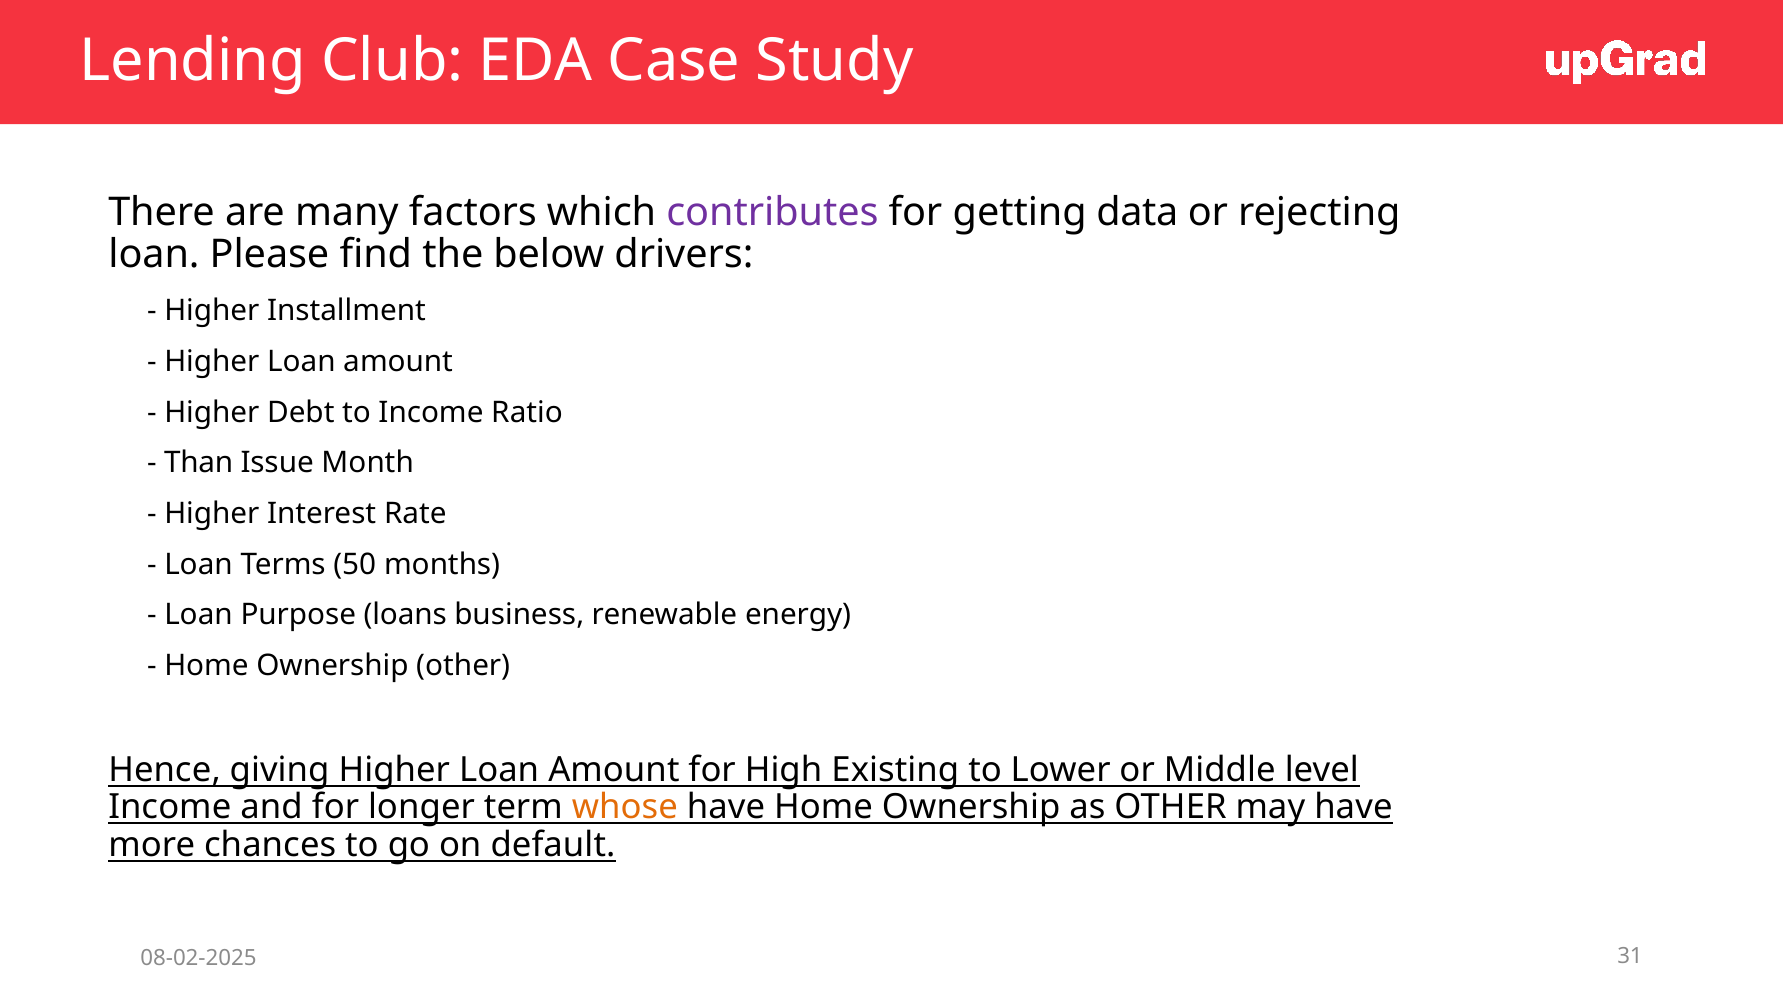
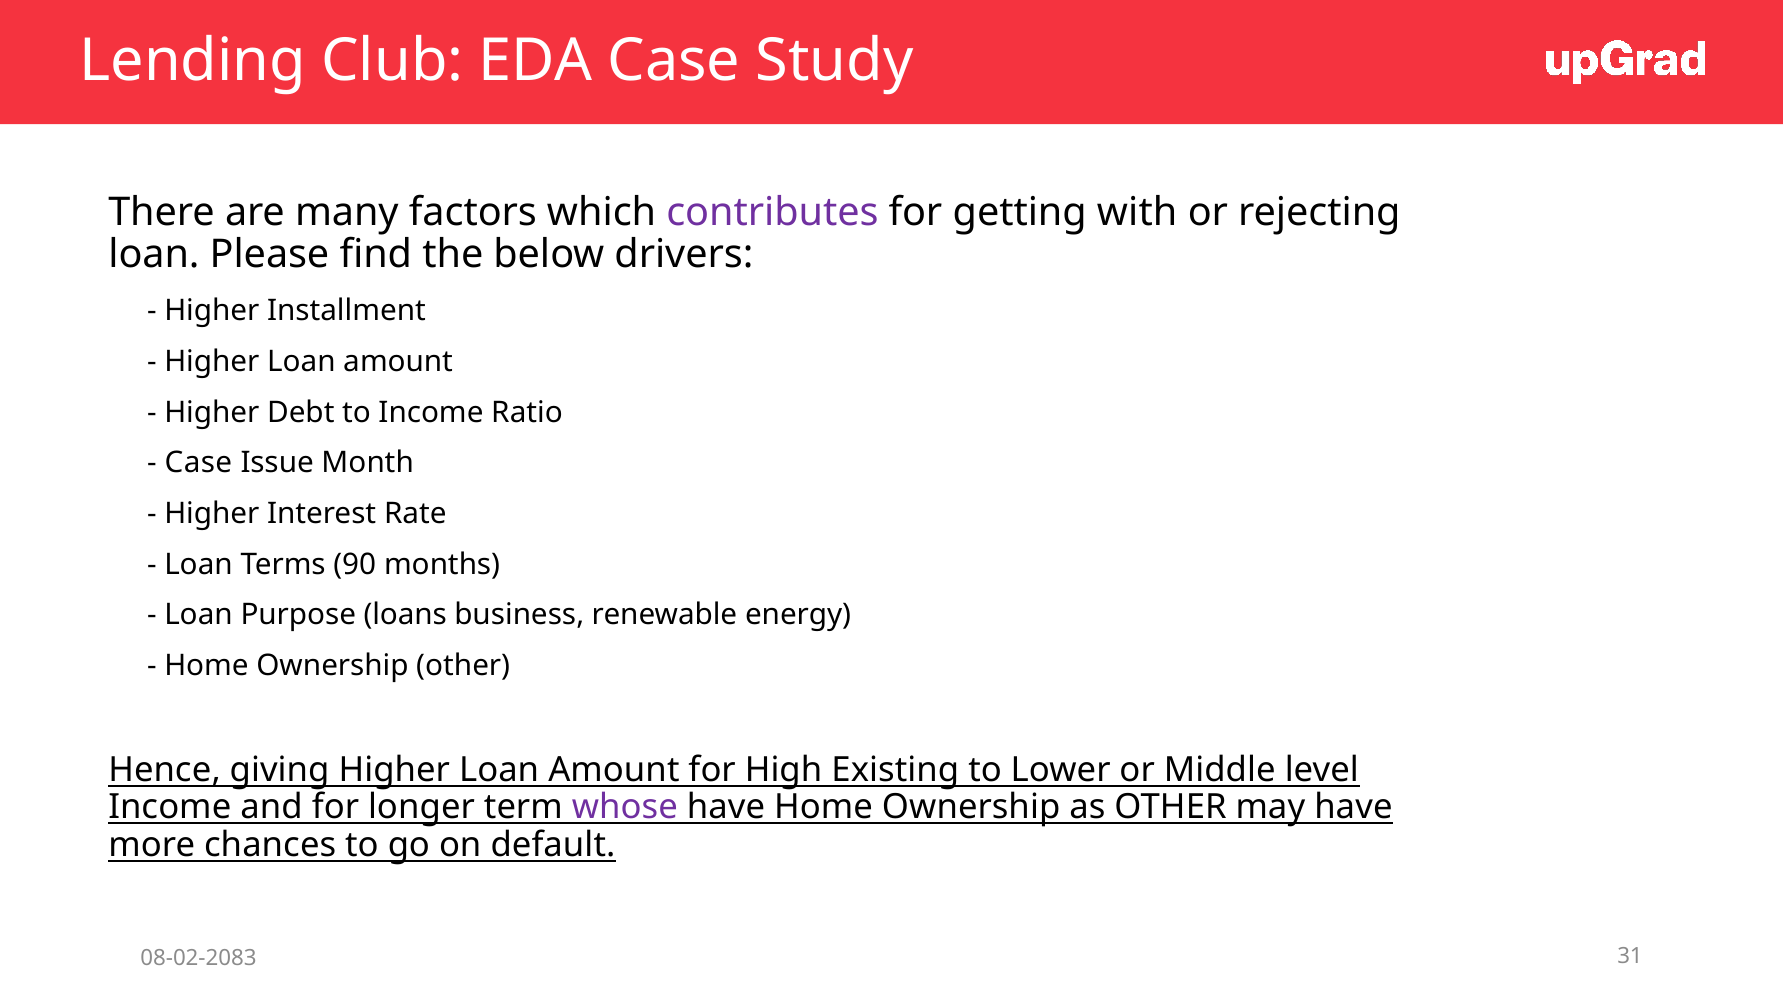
data: data -> with
Than at (199, 463): Than -> Case
50: 50 -> 90
whose colour: orange -> purple
08-02-2025: 08-02-2025 -> 08-02-2083
